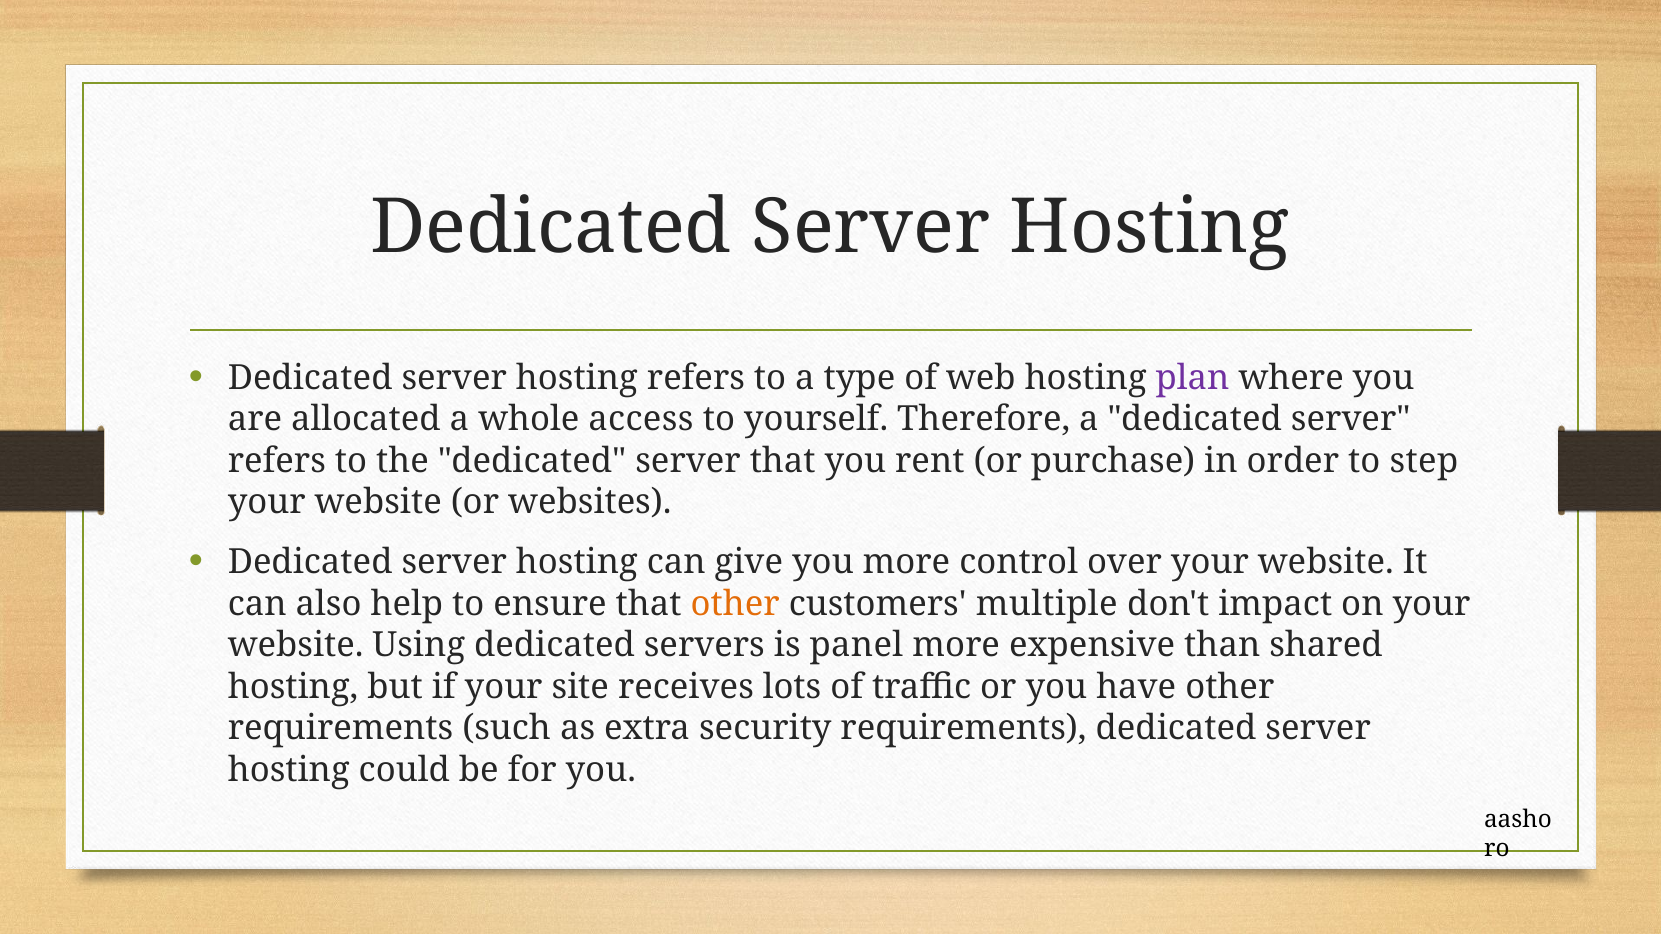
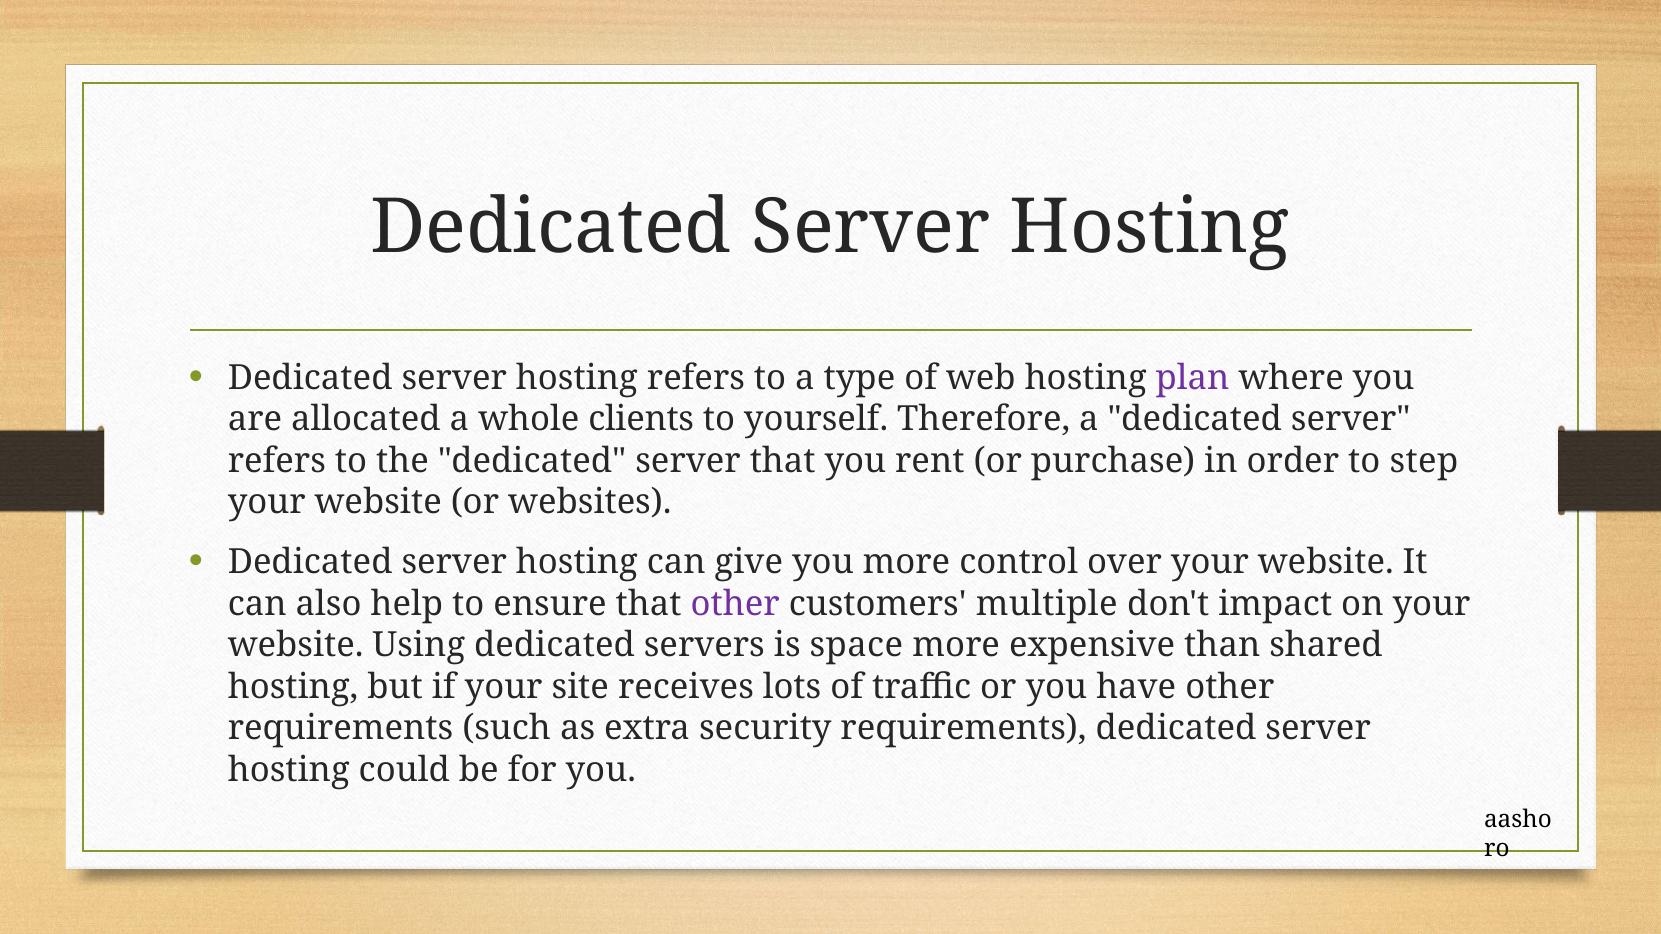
access: access -> clients
other at (735, 604) colour: orange -> purple
panel: panel -> space
